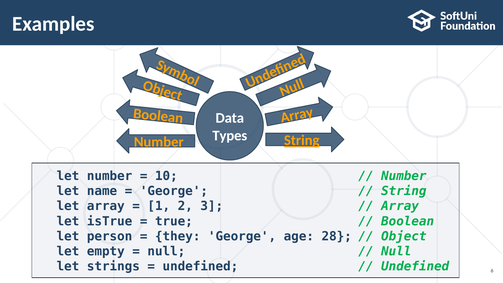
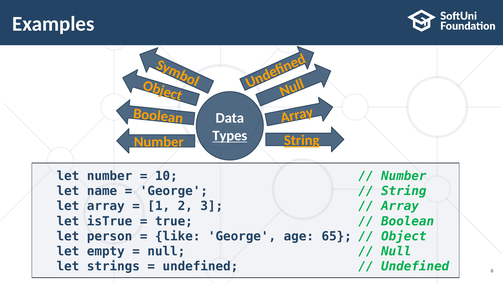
Types underline: none -> present
they: they -> like
28: 28 -> 65
